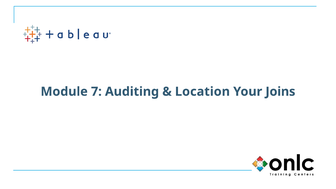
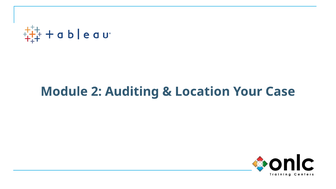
7: 7 -> 2
Joins: Joins -> Case
